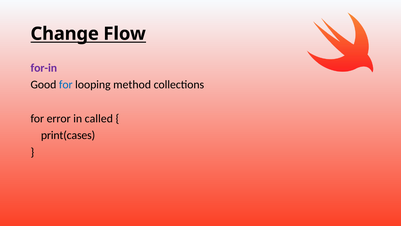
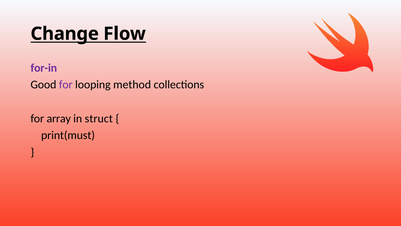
for at (66, 85) colour: blue -> purple
error: error -> array
called: called -> struct
print(cases: print(cases -> print(must
